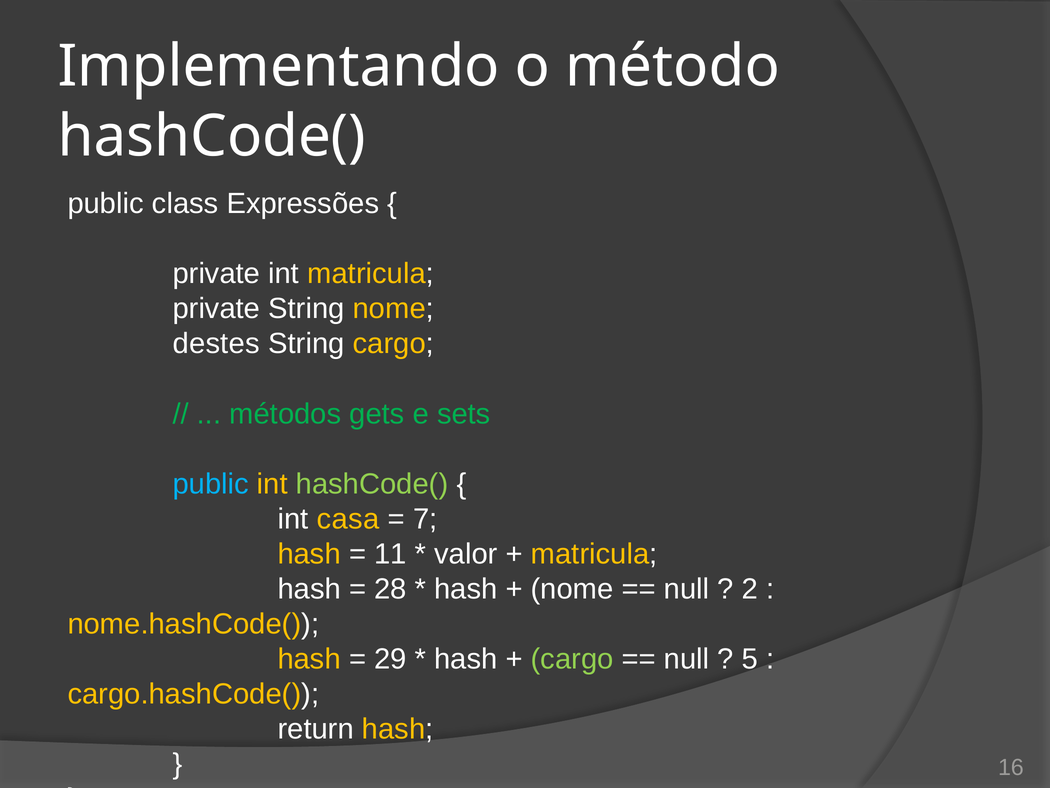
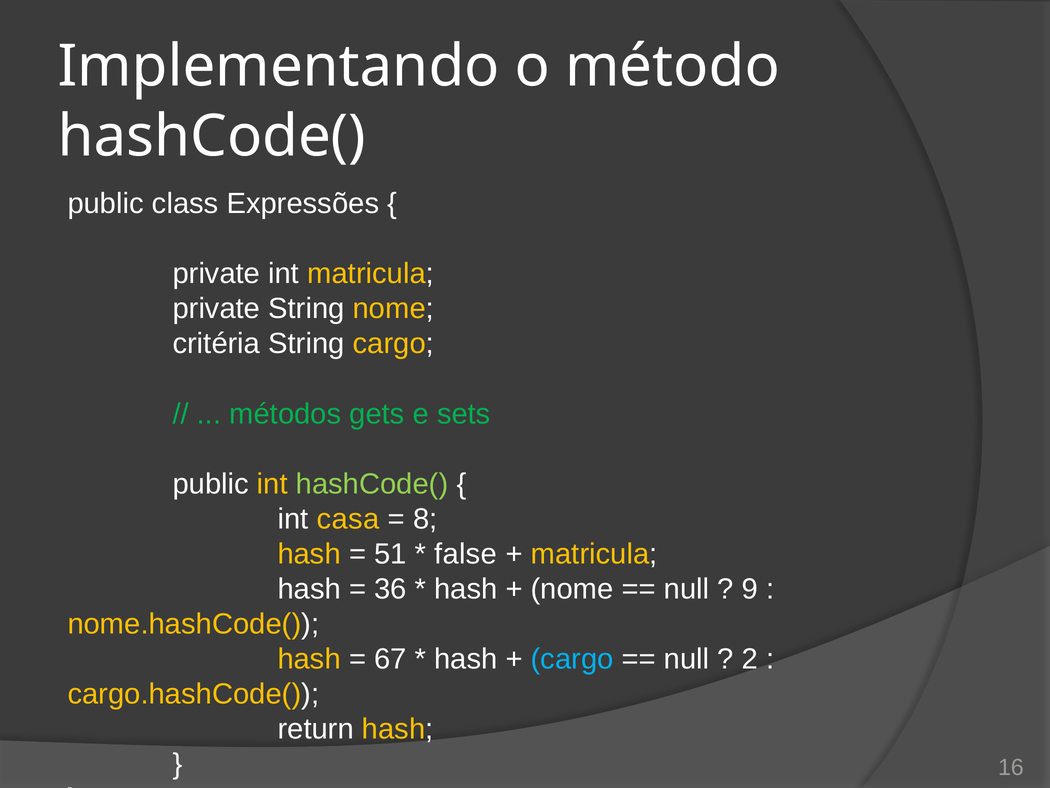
destes: destes -> critéria
public at (211, 484) colour: light blue -> white
7: 7 -> 8
11: 11 -> 51
valor: valor -> false
28: 28 -> 36
2: 2 -> 9
29: 29 -> 67
cargo at (572, 659) colour: light green -> light blue
5: 5 -> 2
